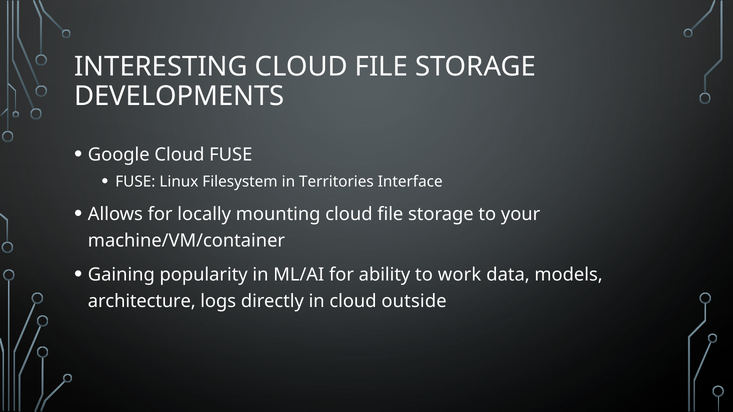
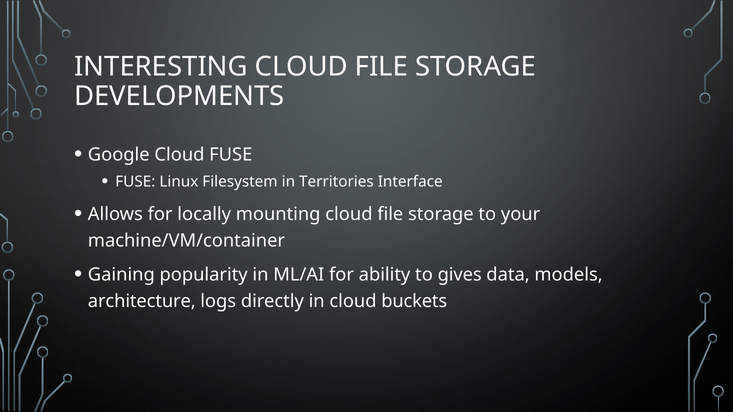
work: work -> gives
outside: outside -> buckets
